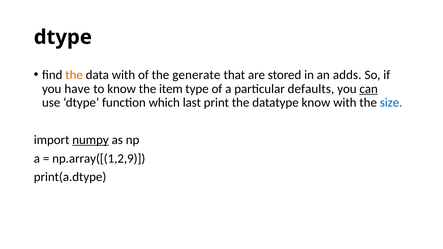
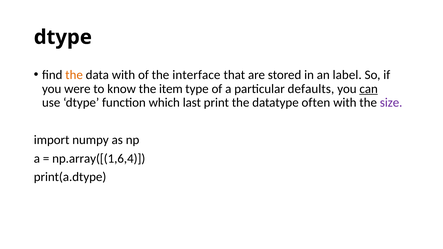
generate: generate -> interface
adds: adds -> label
have: have -> were
datatype know: know -> often
size colour: blue -> purple
numpy underline: present -> none
np.array([(1,2,9: np.array([(1,2,9 -> np.array([(1,6,4
